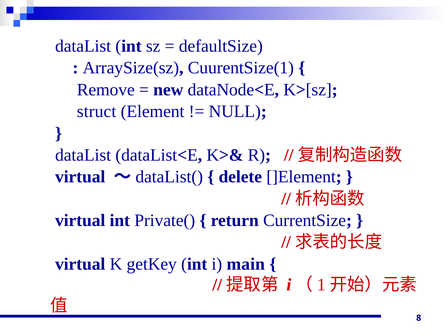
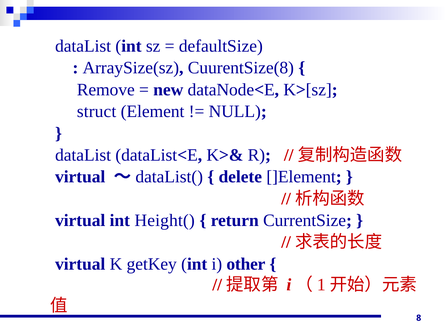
CuurentSize(1: CuurentSize(1 -> CuurentSize(8
Private(: Private( -> Height(
main: main -> other
